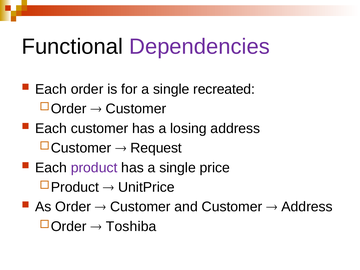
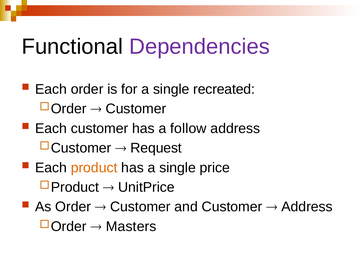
losing: losing -> follow
product colour: purple -> orange
Toshiba: Toshiba -> Masters
